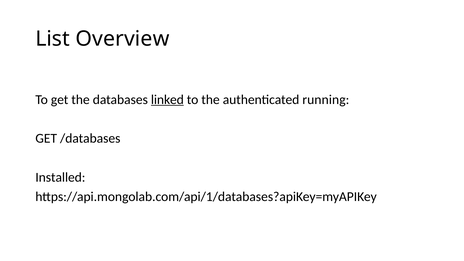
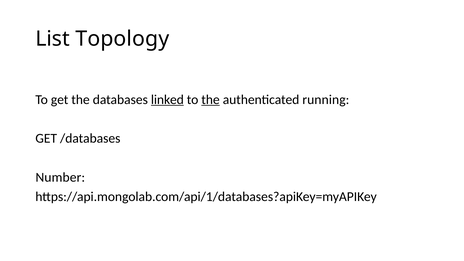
Overview: Overview -> Topology
the at (211, 100) underline: none -> present
Installed: Installed -> Number
